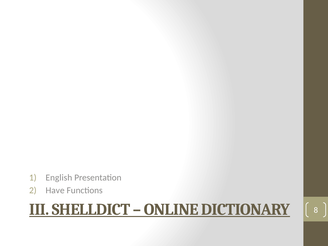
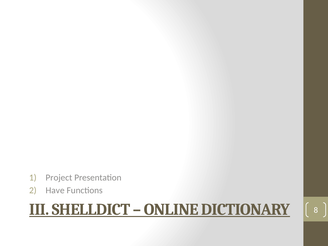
English: English -> Project
